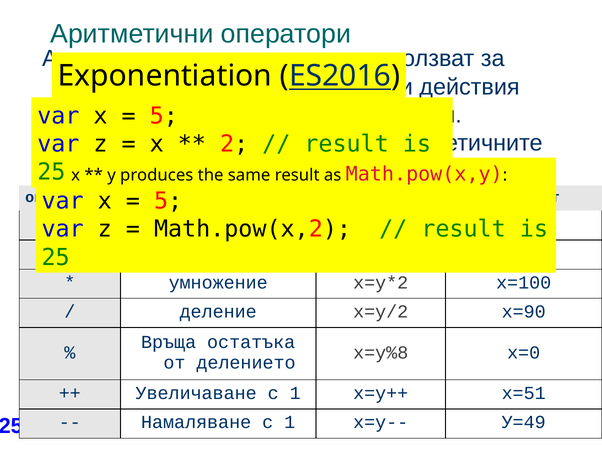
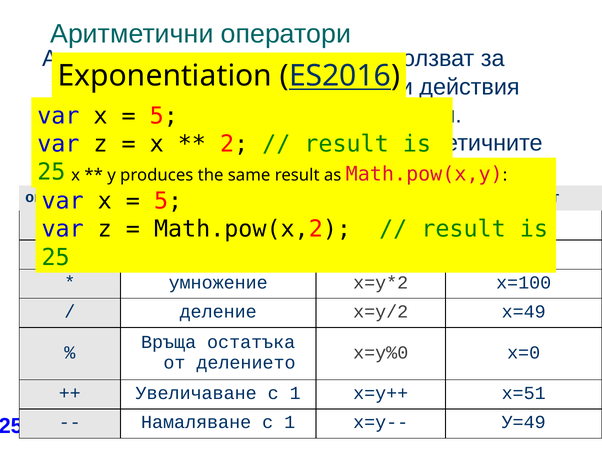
x=90: x=90 -> x=49
x=y%8: x=y%8 -> x=y%0
